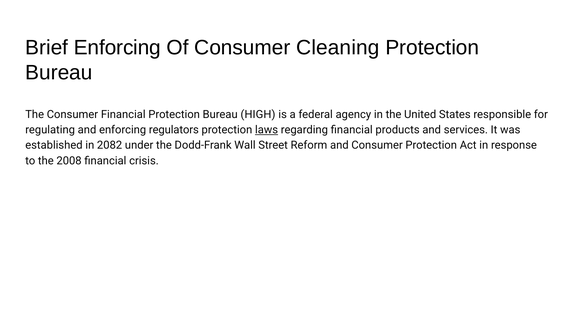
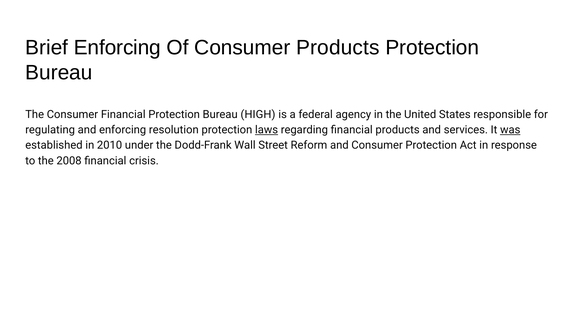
Consumer Cleaning: Cleaning -> Products
regulators: regulators -> resolution
was underline: none -> present
2082: 2082 -> 2010
